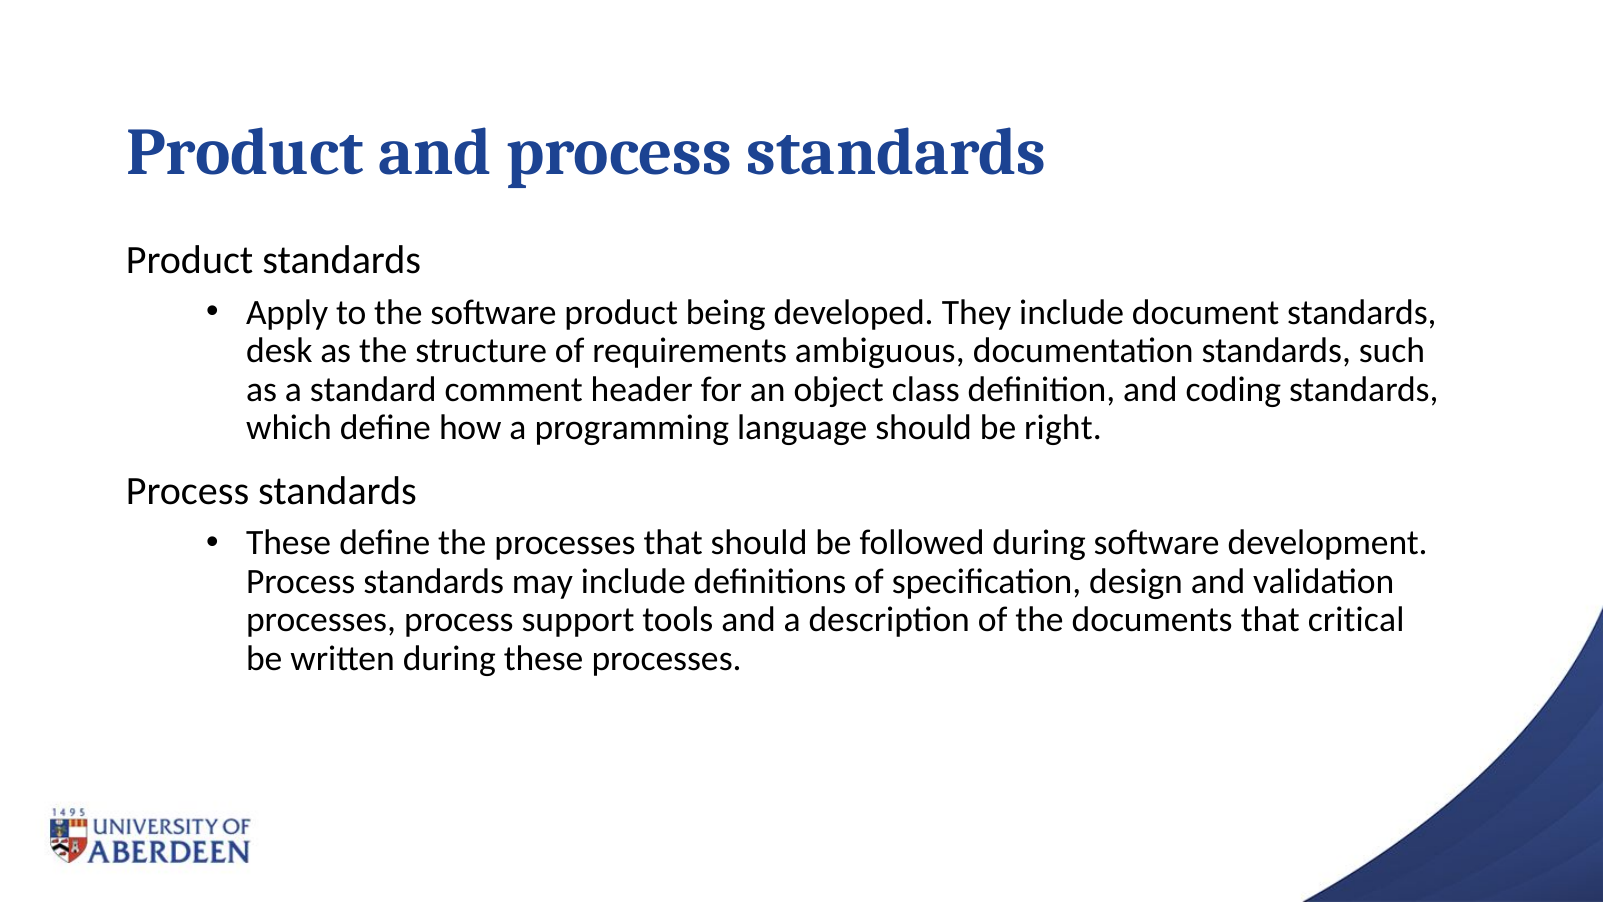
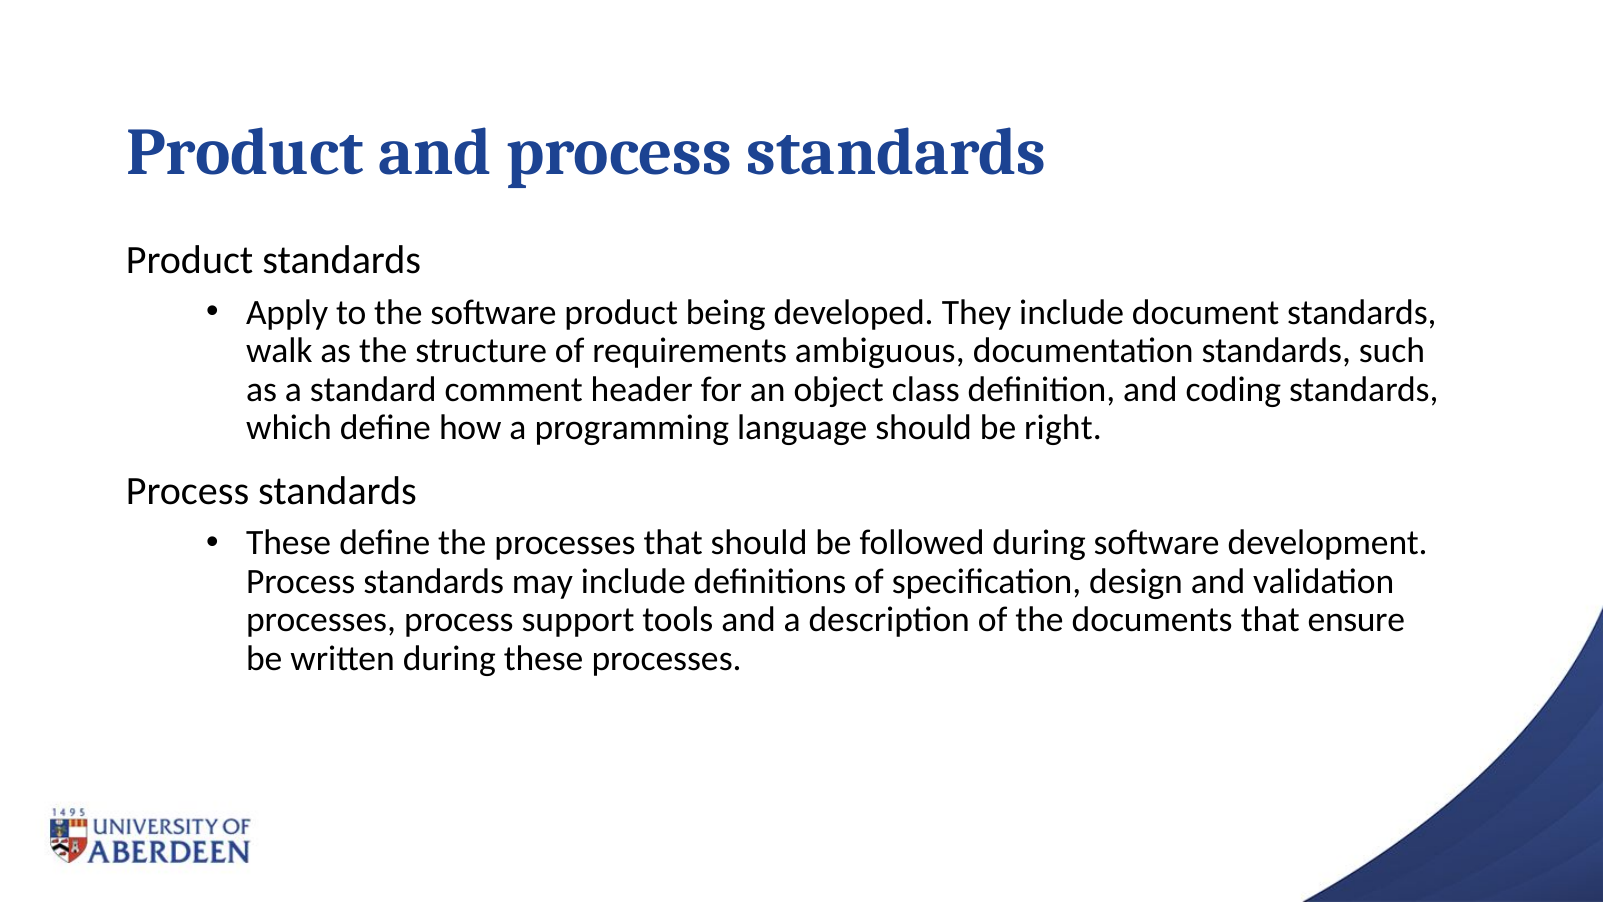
desk: desk -> walk
critical: critical -> ensure
